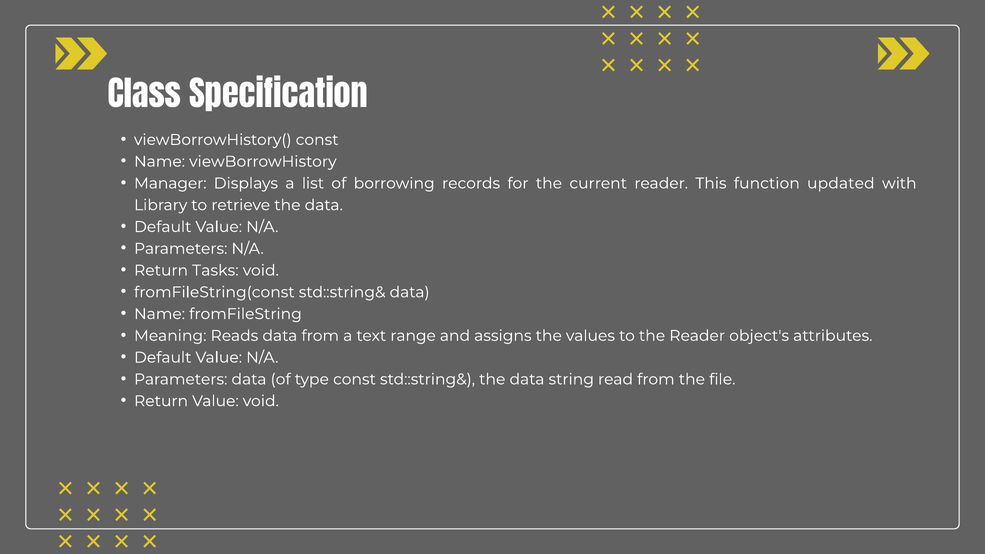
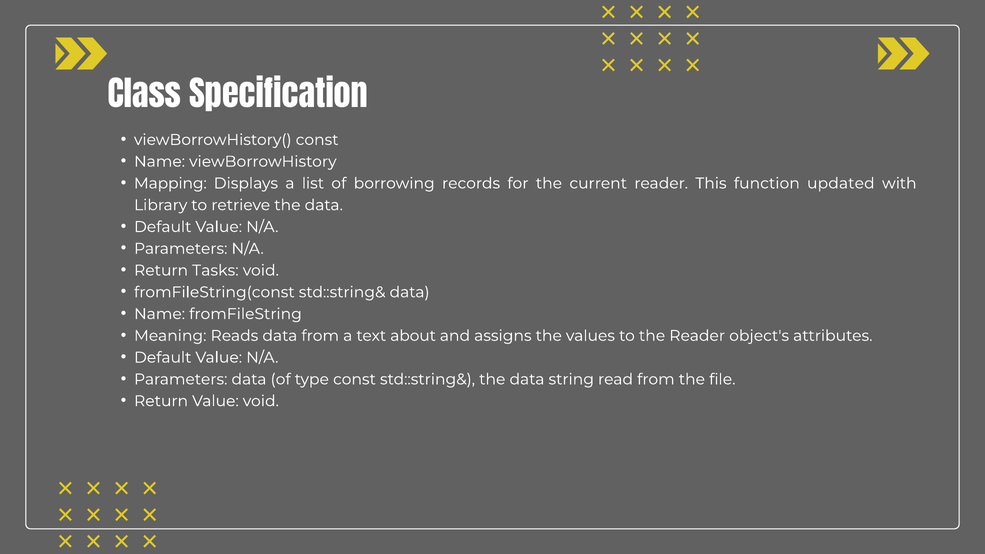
Manager: Manager -> Mapping
range: range -> about
